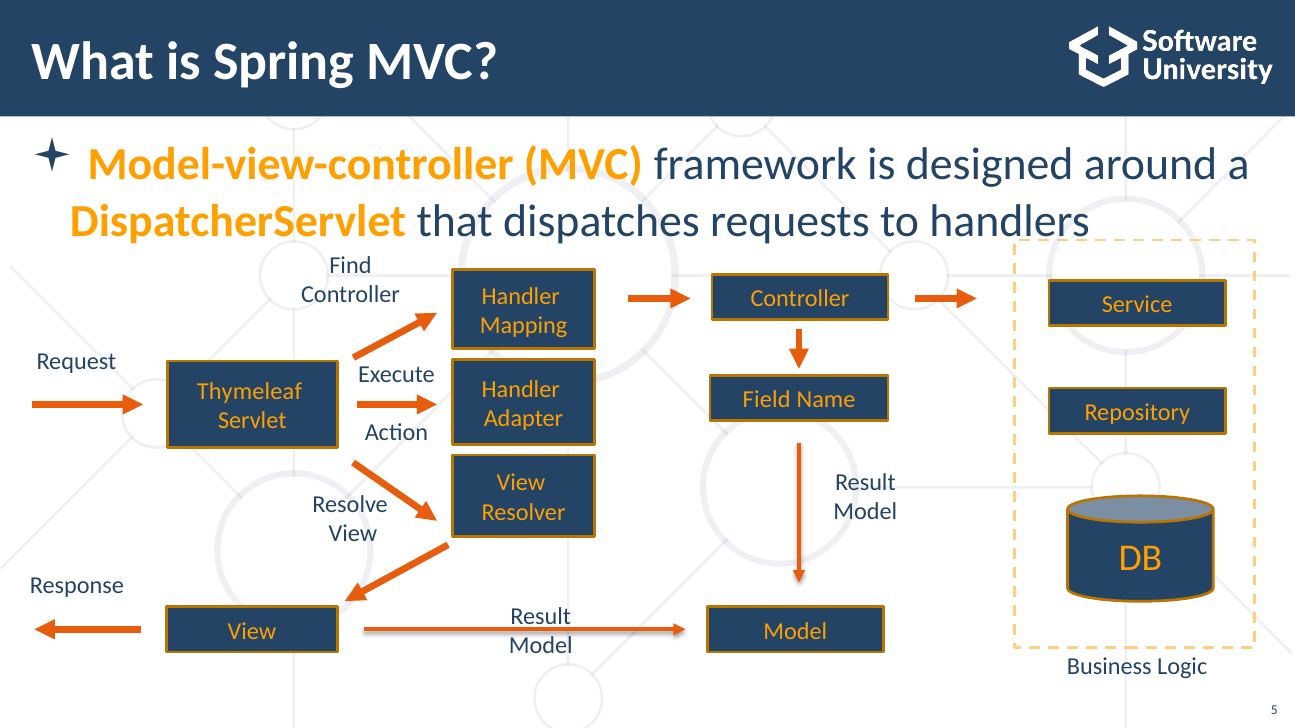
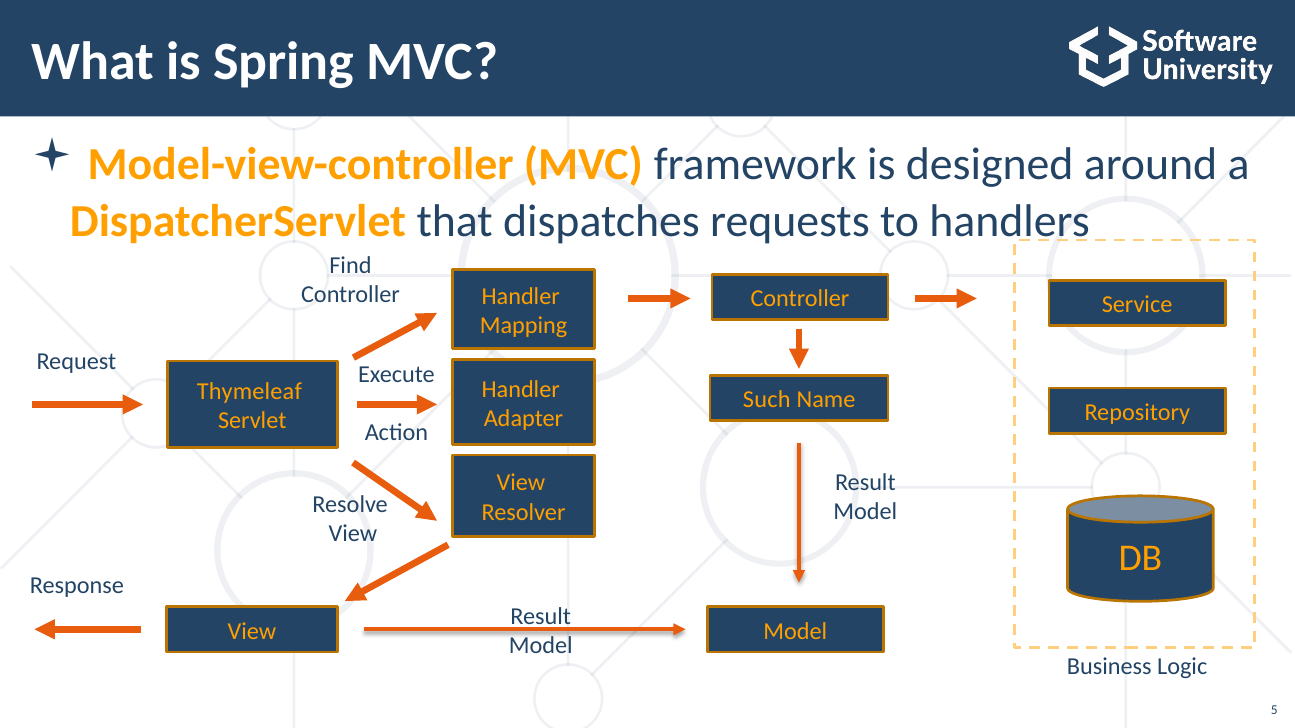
Field: Field -> Such
